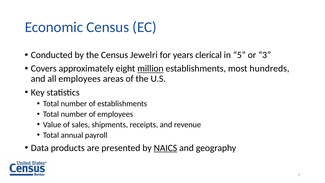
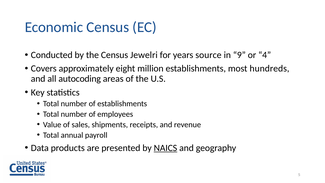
clerical: clerical -> source
in 5: 5 -> 9
3: 3 -> 4
million underline: present -> none
all employees: employees -> autocoding
